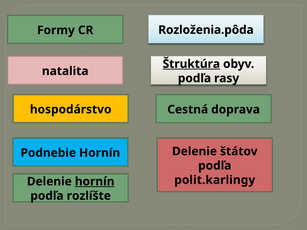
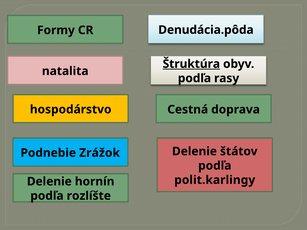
Rozloženia.pôda: Rozloženia.pôda -> Denudácia.pôda
Podnebie Hornín: Hornín -> Zrážok
hornín at (95, 182) underline: present -> none
